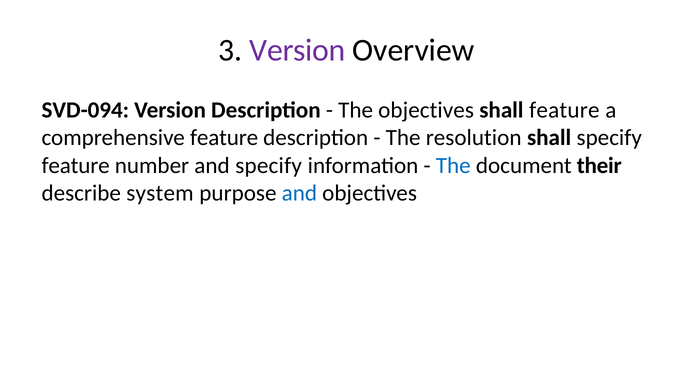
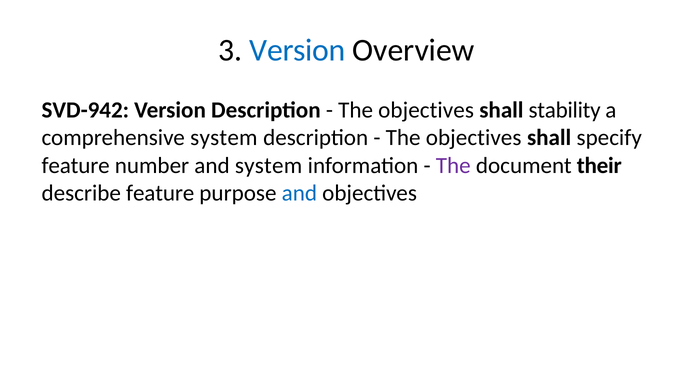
Version at (297, 50) colour: purple -> blue
SVD-094: SVD-094 -> SVD-942
shall feature: feature -> stability
comprehensive feature: feature -> system
resolution at (474, 138): resolution -> objectives
and specify: specify -> system
The at (453, 165) colour: blue -> purple
describe system: system -> feature
